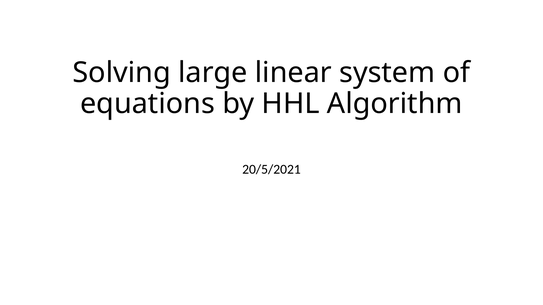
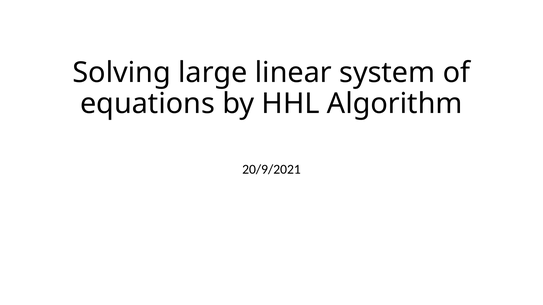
20/5/2021: 20/5/2021 -> 20/9/2021
